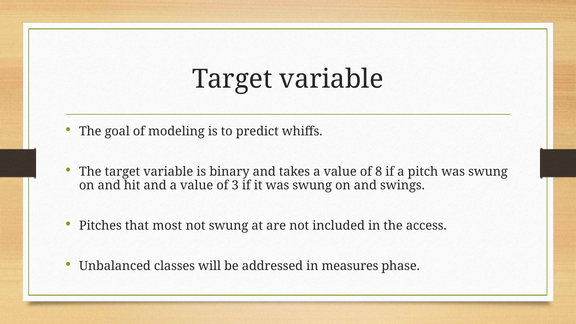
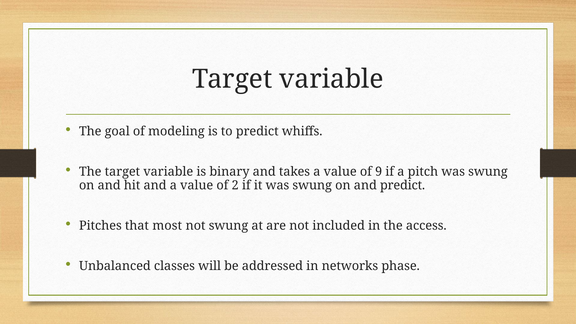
8: 8 -> 9
3: 3 -> 2
and swings: swings -> predict
measures: measures -> networks
